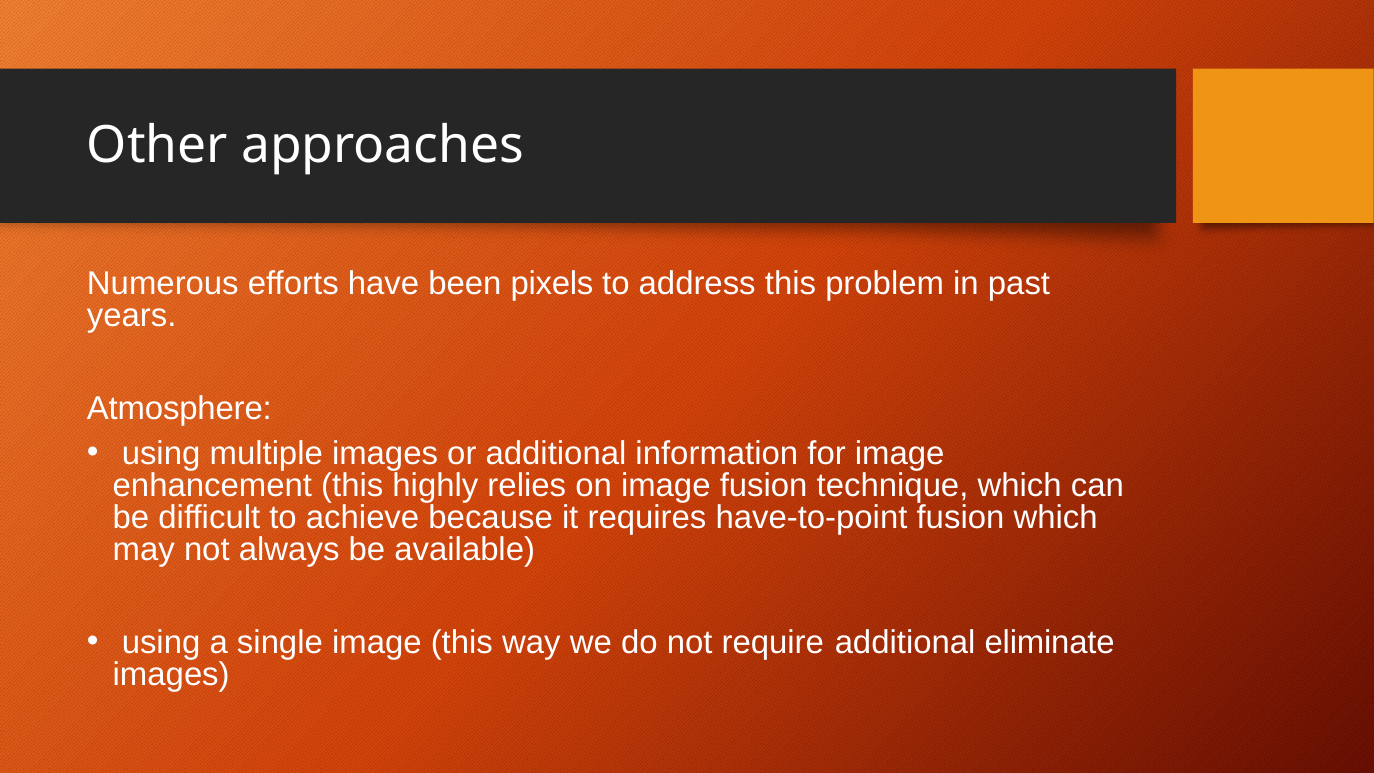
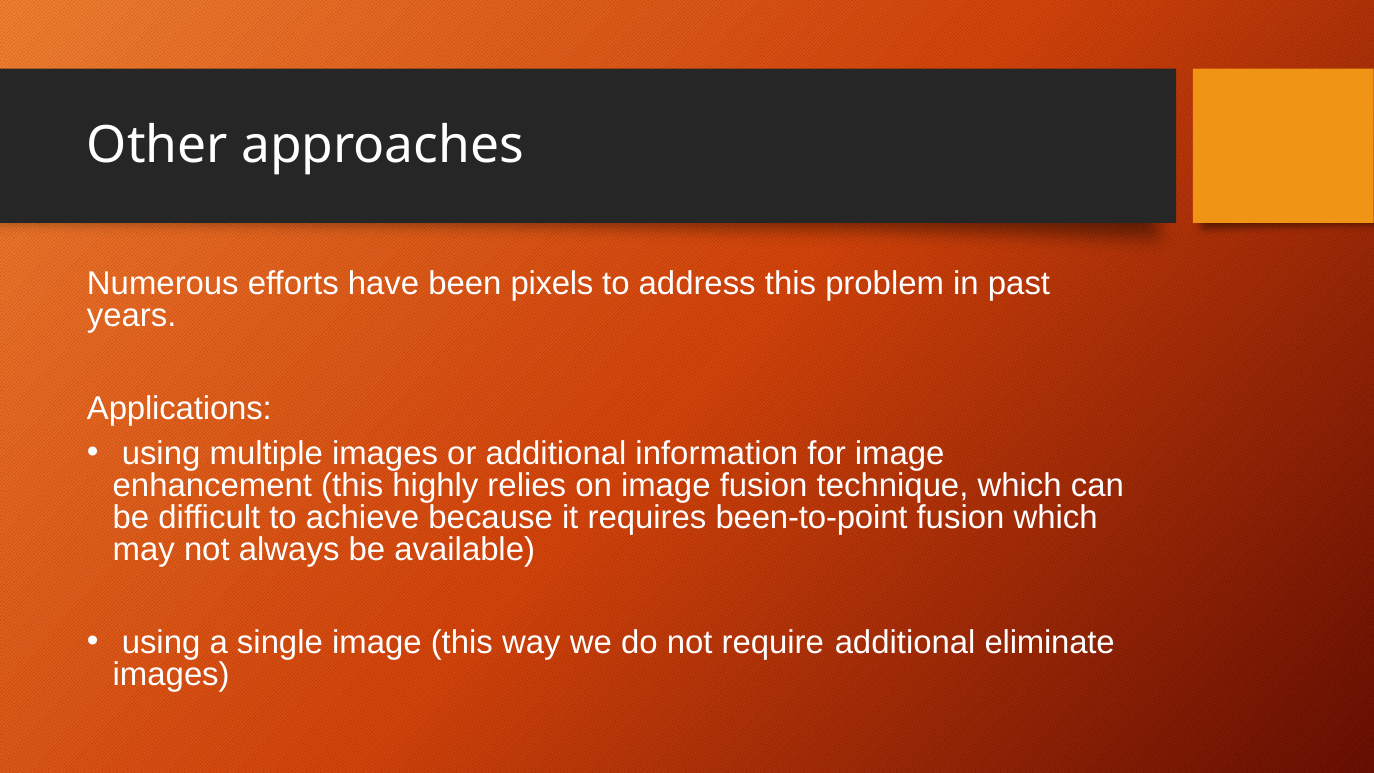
Atmosphere: Atmosphere -> Applications
have-to-point: have-to-point -> been-to-point
